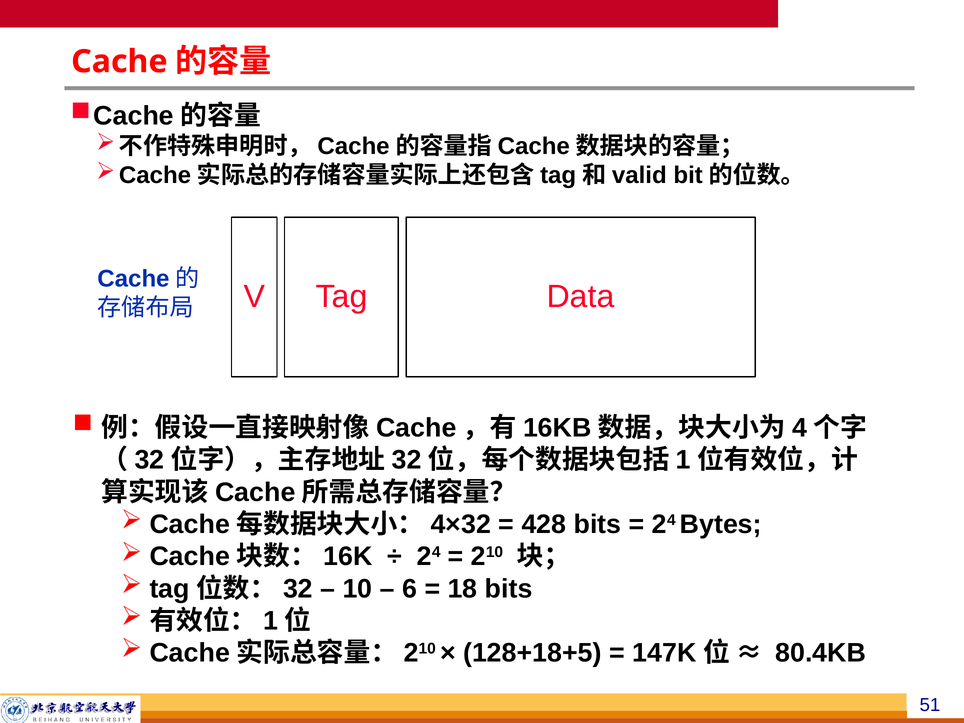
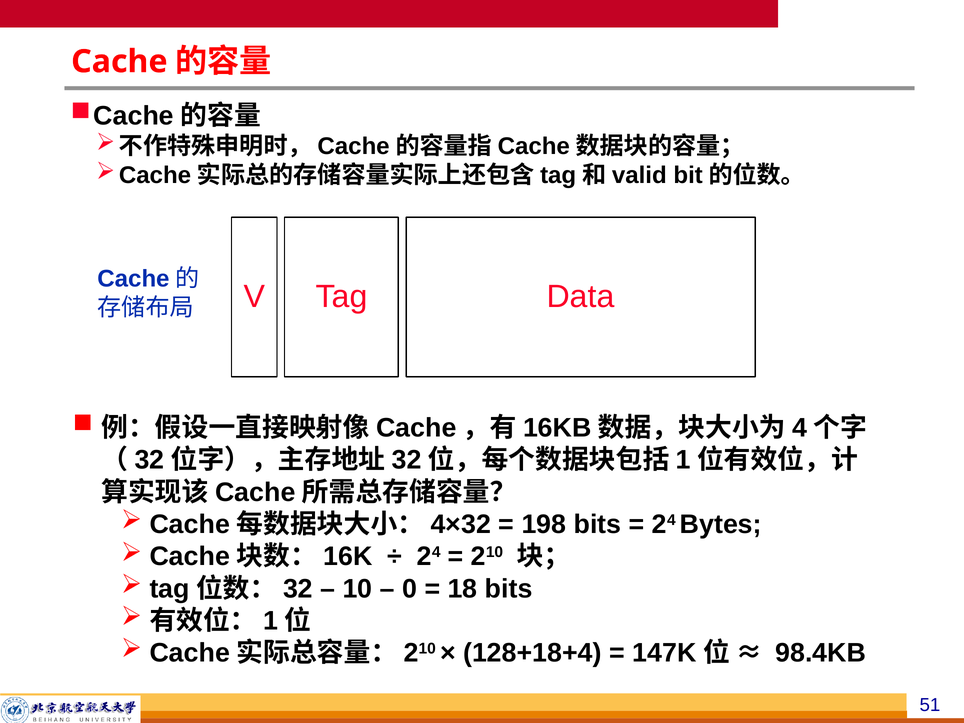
428: 428 -> 198
6: 6 -> 0
128+18+5: 128+18+5 -> 128+18+4
80.4KB: 80.4KB -> 98.4KB
